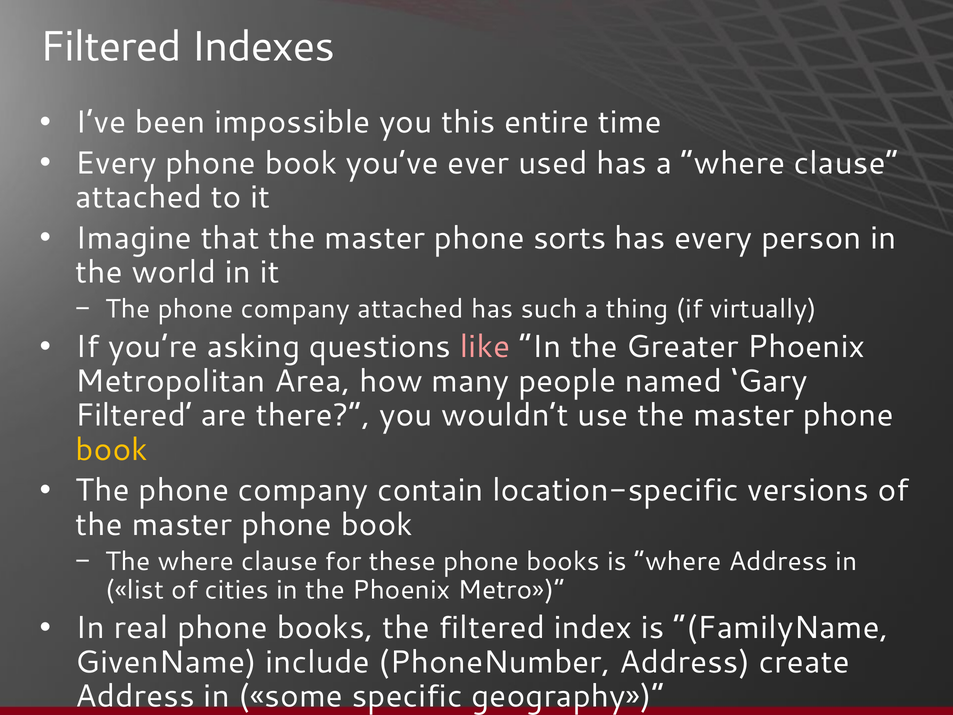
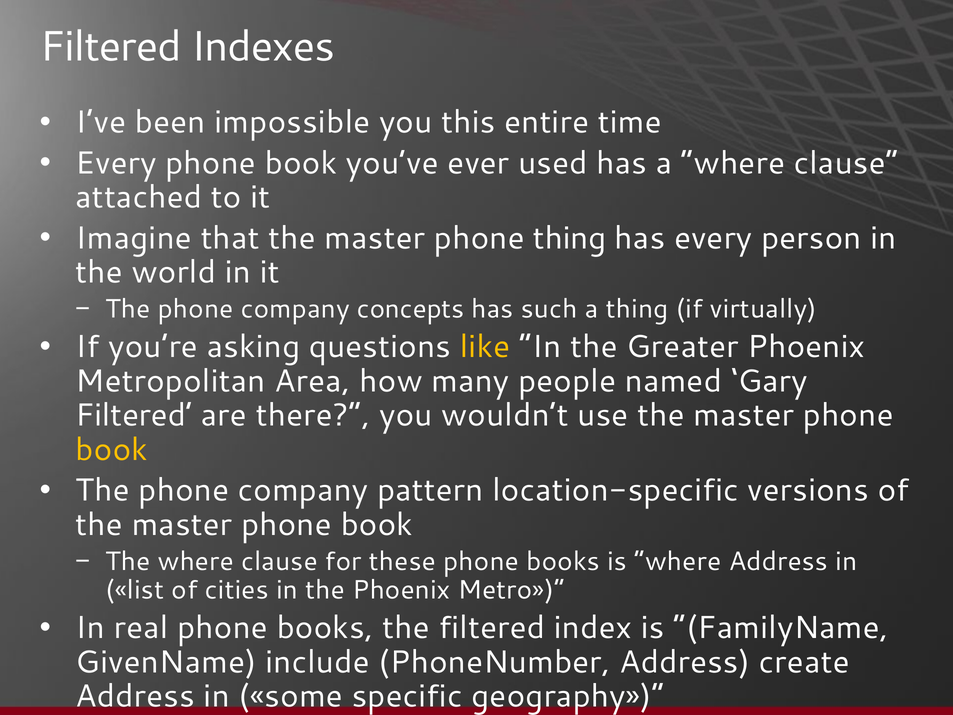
phone sorts: sorts -> thing
company attached: attached -> concepts
like colour: pink -> yellow
contain: contain -> pattern
